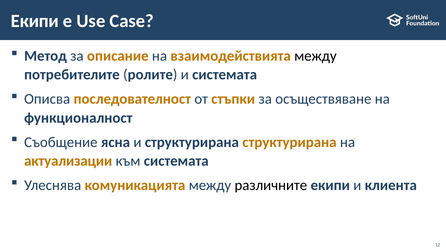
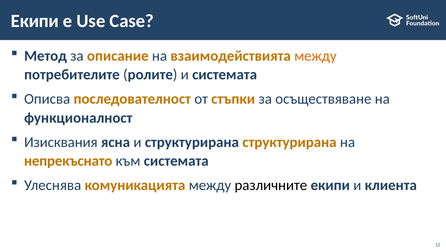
между at (315, 56) colour: black -> orange
Съобщение: Съобщение -> Изисквания
актуализации: актуализации -> непрекъснато
